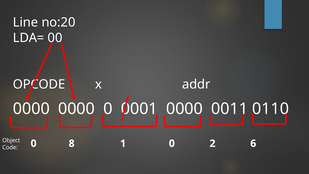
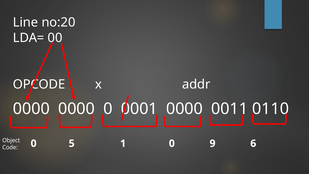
8: 8 -> 5
2: 2 -> 9
